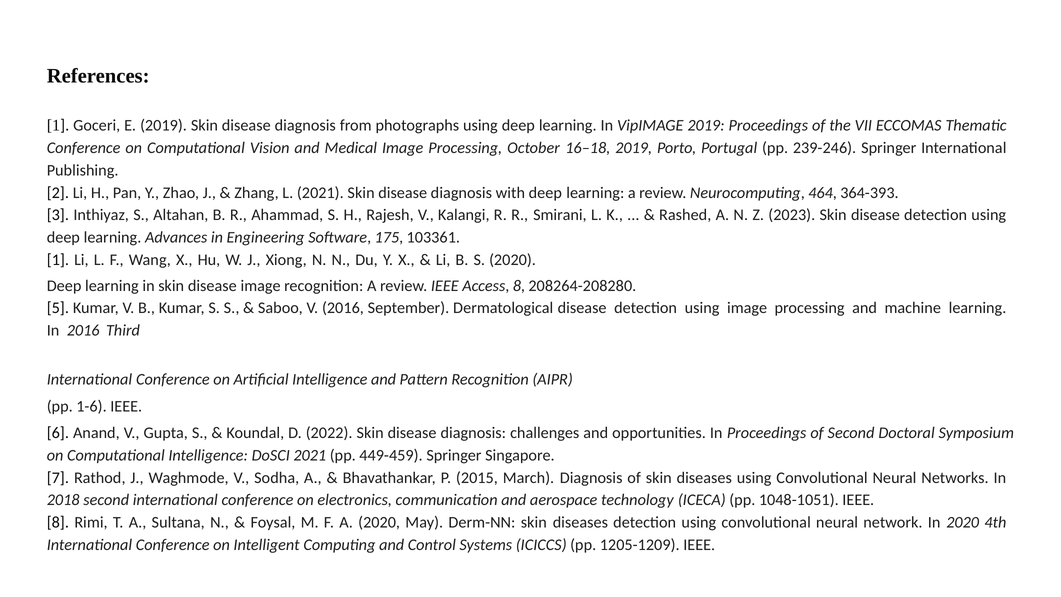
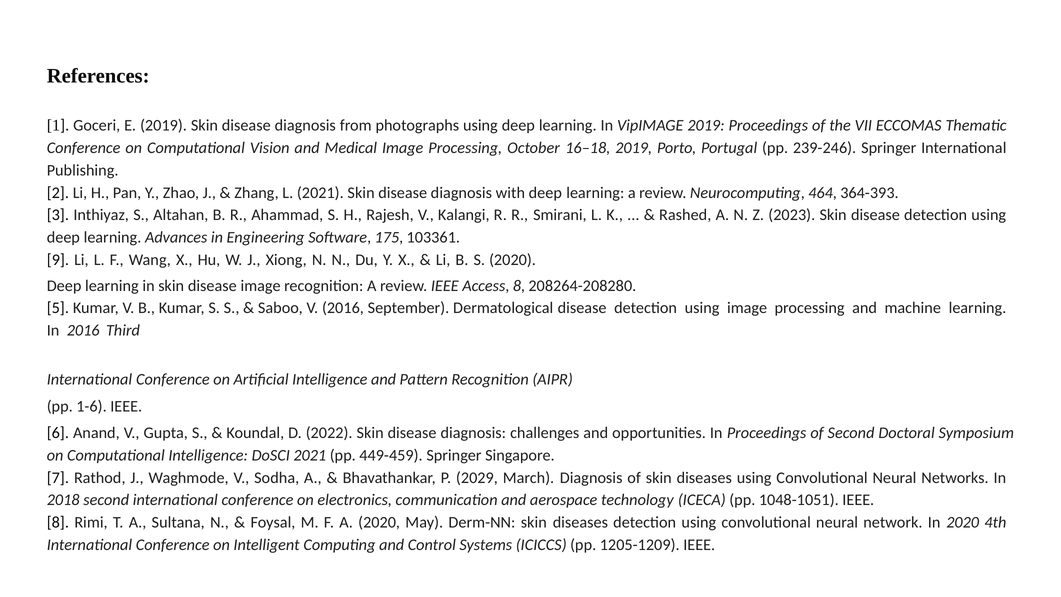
1 at (58, 260): 1 -> 9
2015: 2015 -> 2029
